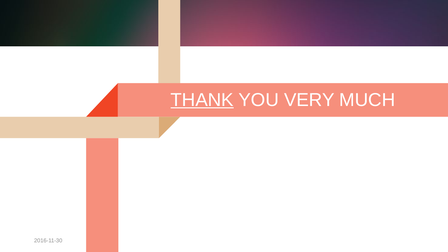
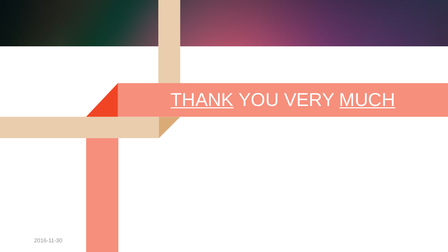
MUCH underline: none -> present
